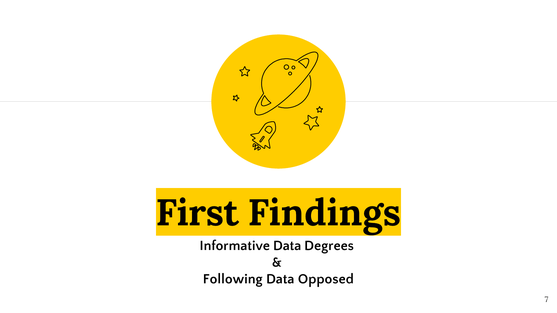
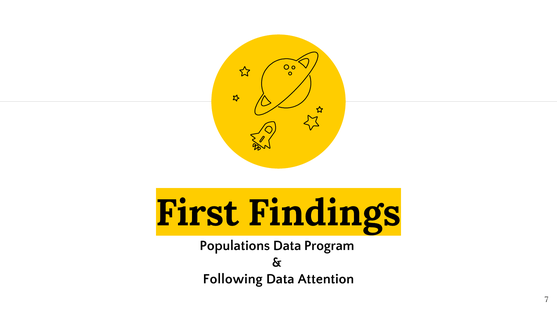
Informative: Informative -> Populations
Degrees: Degrees -> Program
Opposed: Opposed -> Attention
